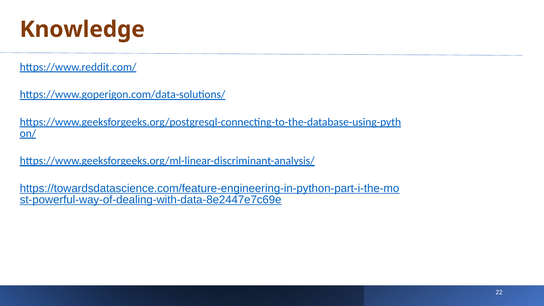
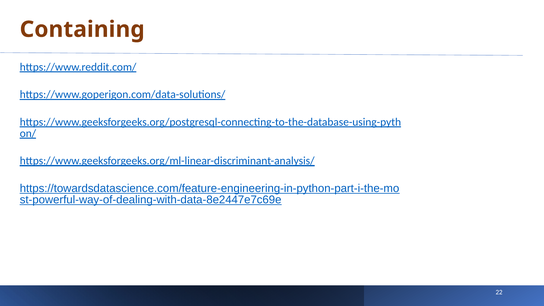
Knowledge: Knowledge -> Containing
